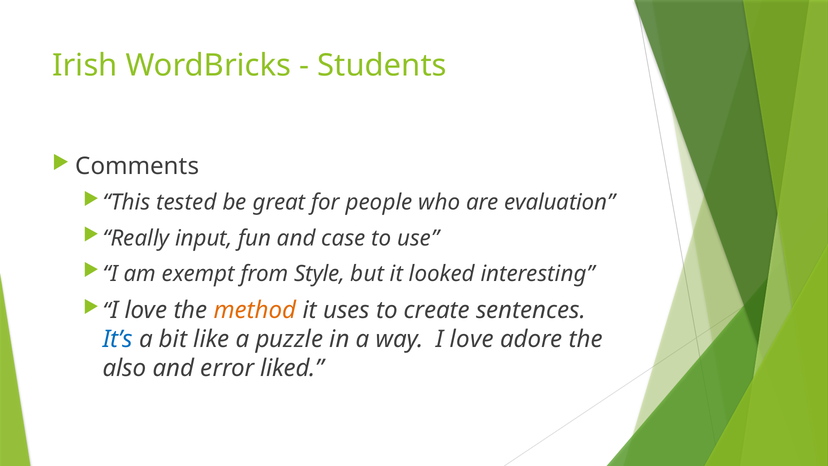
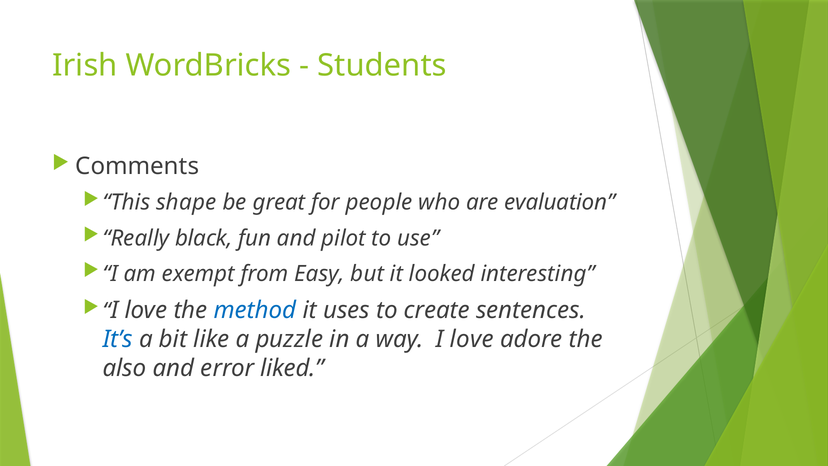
tested: tested -> shape
input: input -> black
case: case -> pilot
Style: Style -> Easy
method colour: orange -> blue
